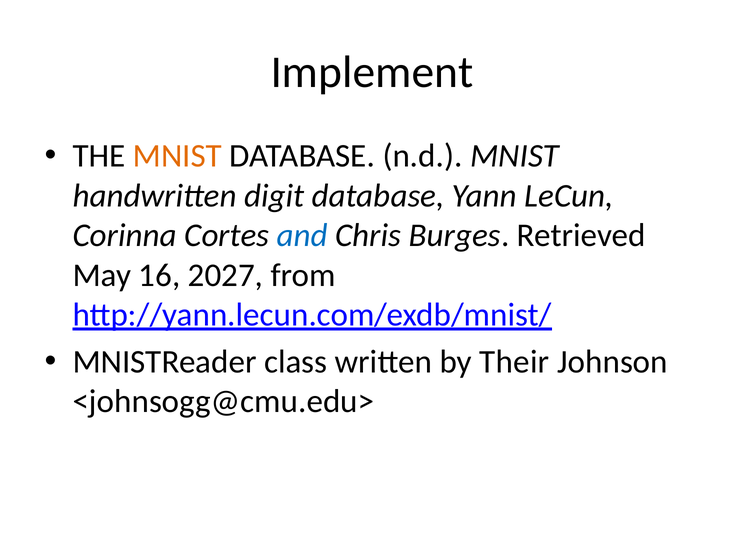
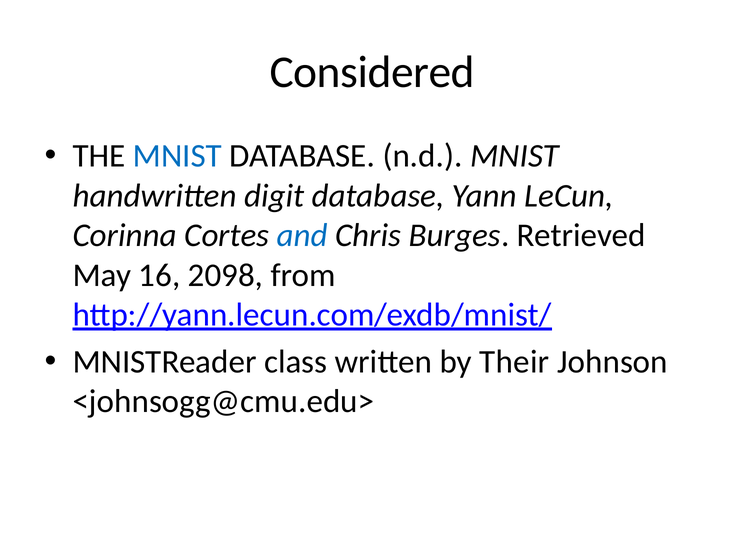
Implement: Implement -> Considered
MNIST at (177, 156) colour: orange -> blue
2027: 2027 -> 2098
